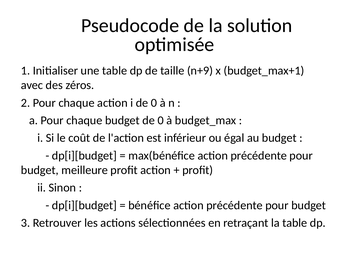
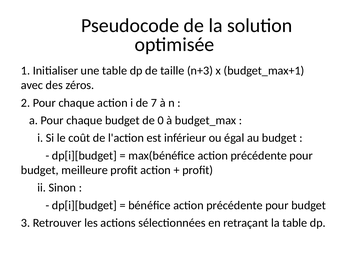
n+9: n+9 -> n+3
i de 0: 0 -> 7
